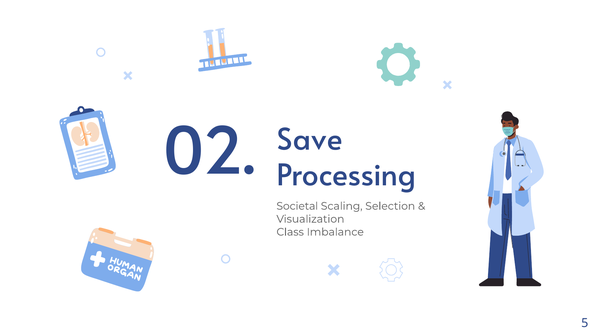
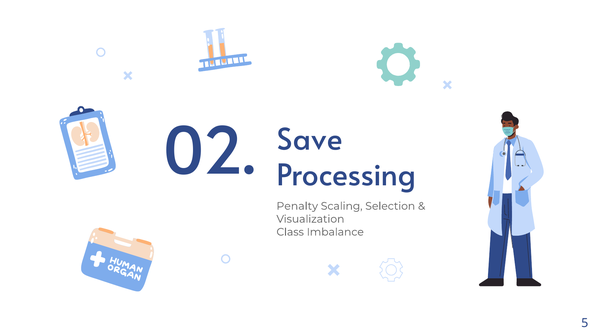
Societal: Societal -> Penalty
